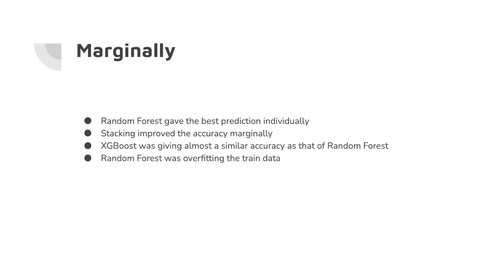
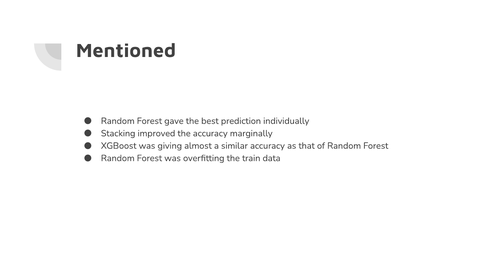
Marginally at (126, 51): Marginally -> Mentioned
